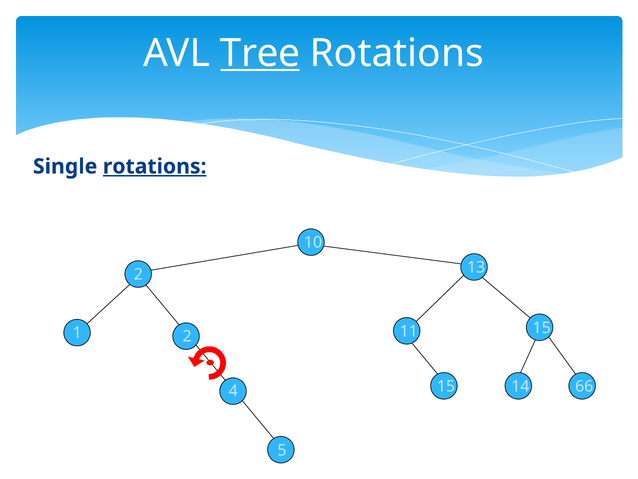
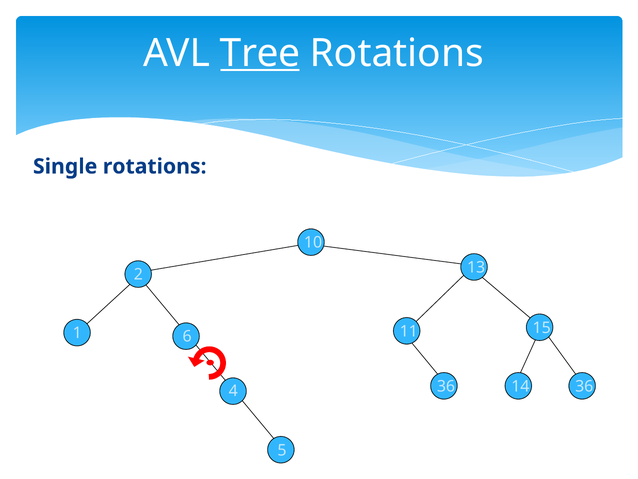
rotations at (155, 166) underline: present -> none
1 2: 2 -> 6
4 15: 15 -> 36
14 66: 66 -> 36
